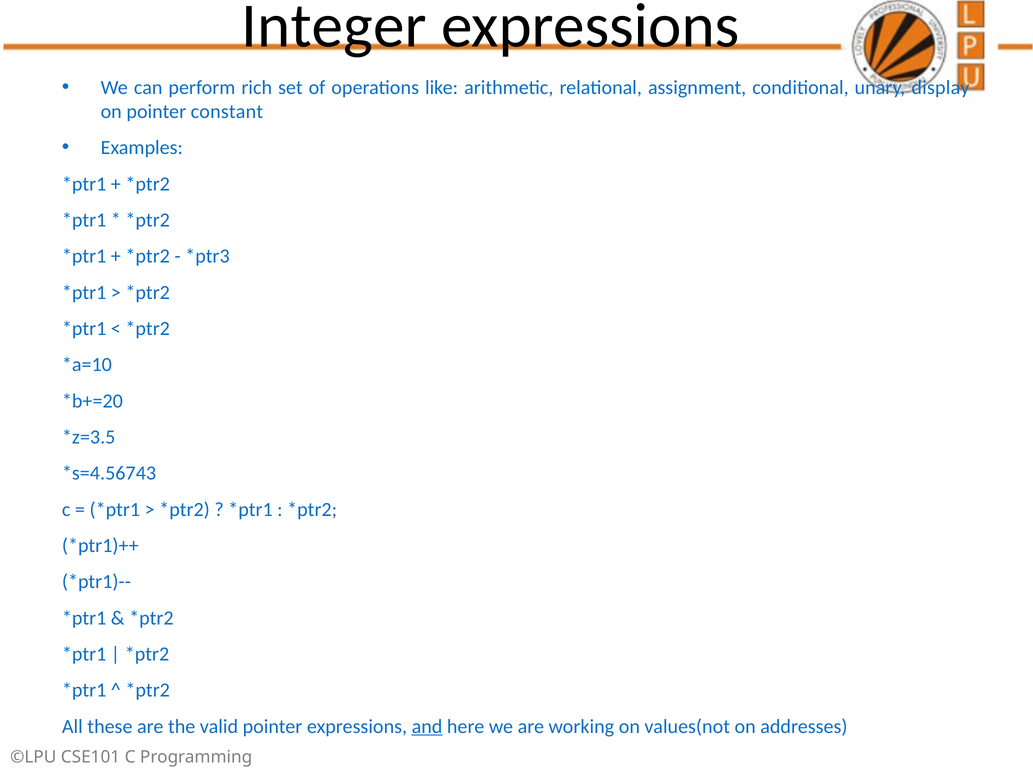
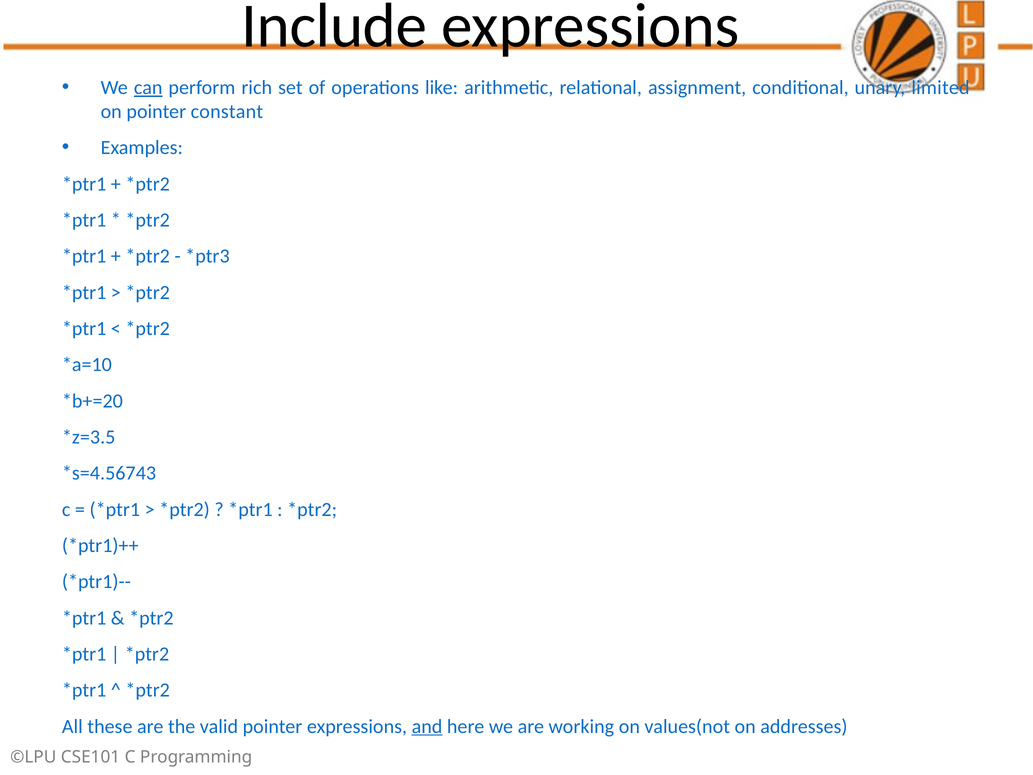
Integer: Integer -> Include
can underline: none -> present
display: display -> limited
